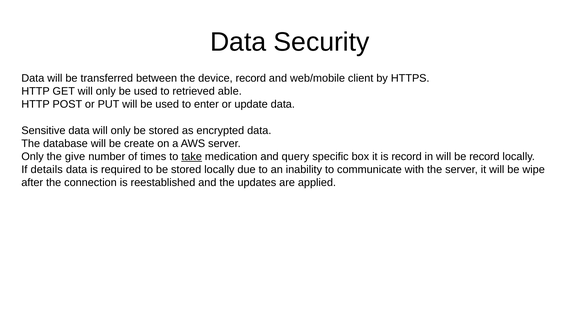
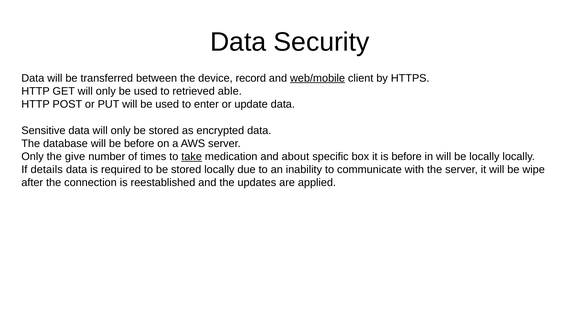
web/mobile underline: none -> present
be create: create -> before
query: query -> about
is record: record -> before
be record: record -> locally
